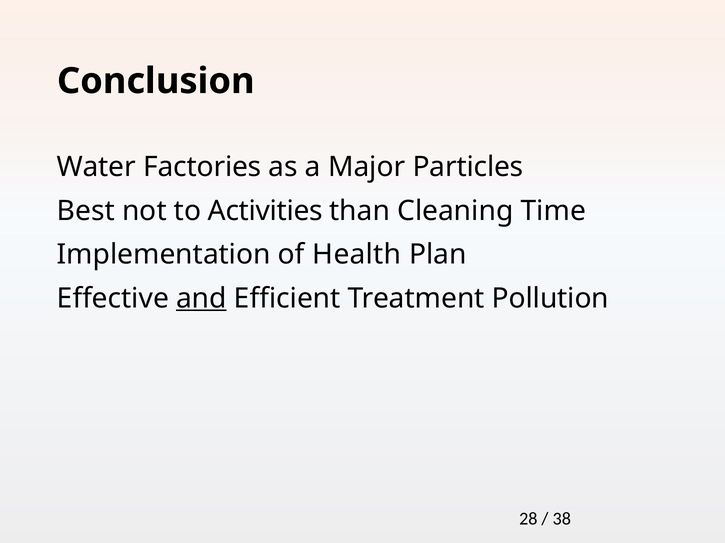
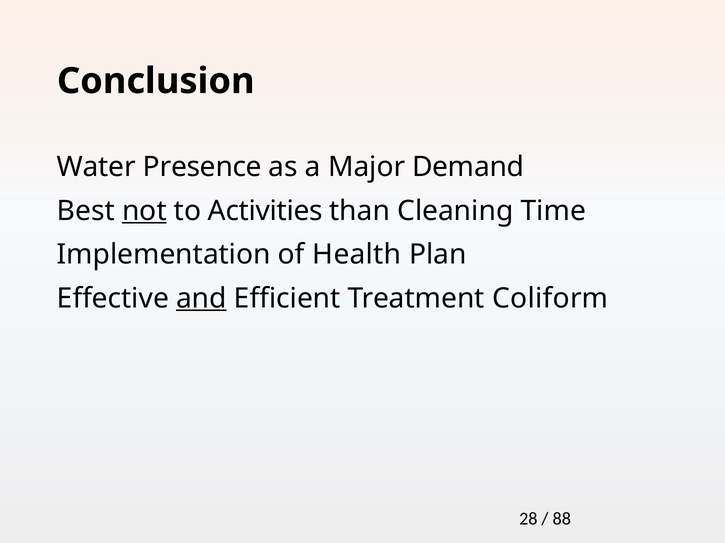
Factories: Factories -> Presence
Particles: Particles -> Demand
not underline: none -> present
Pollution: Pollution -> Coliform
38: 38 -> 88
